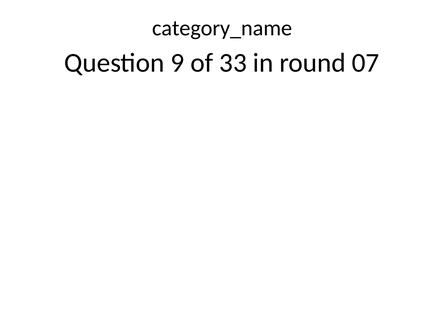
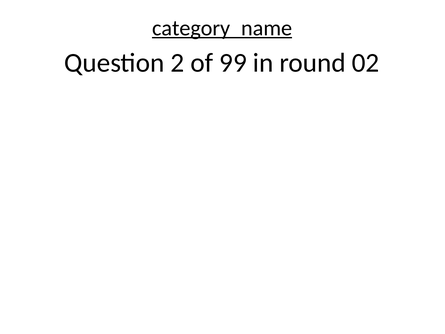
category_name underline: none -> present
9: 9 -> 2
33: 33 -> 99
07: 07 -> 02
